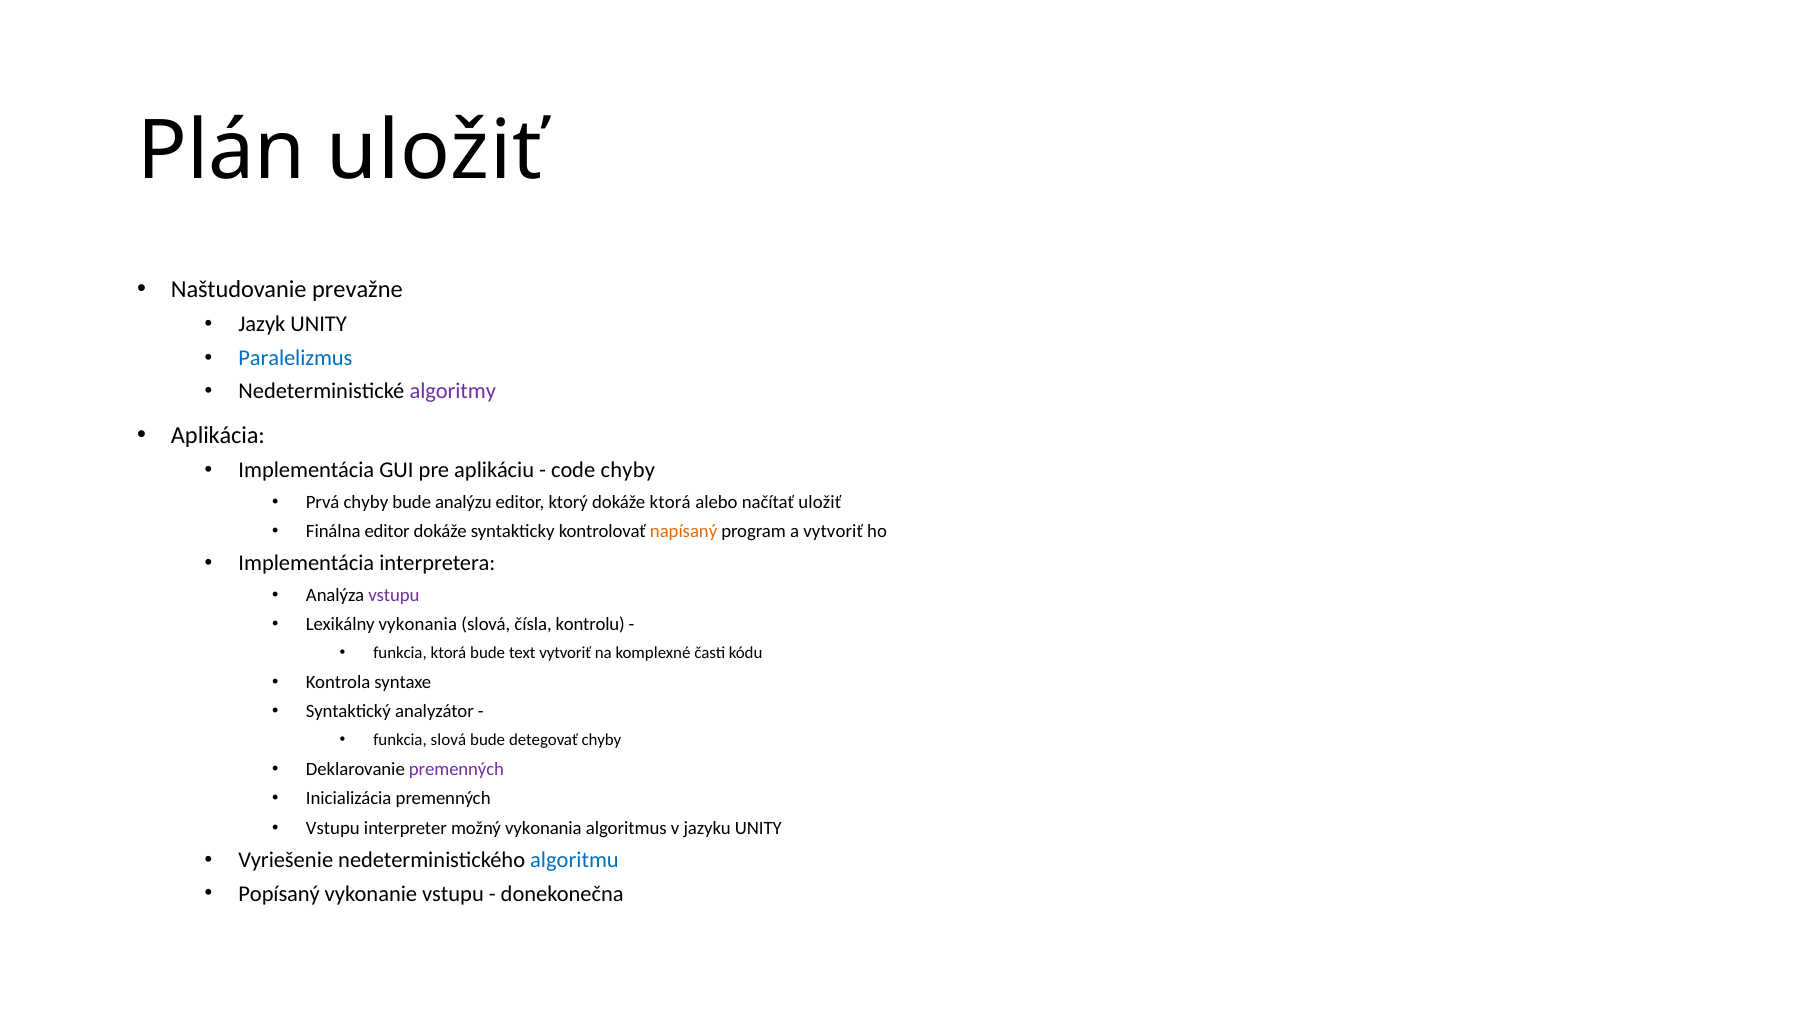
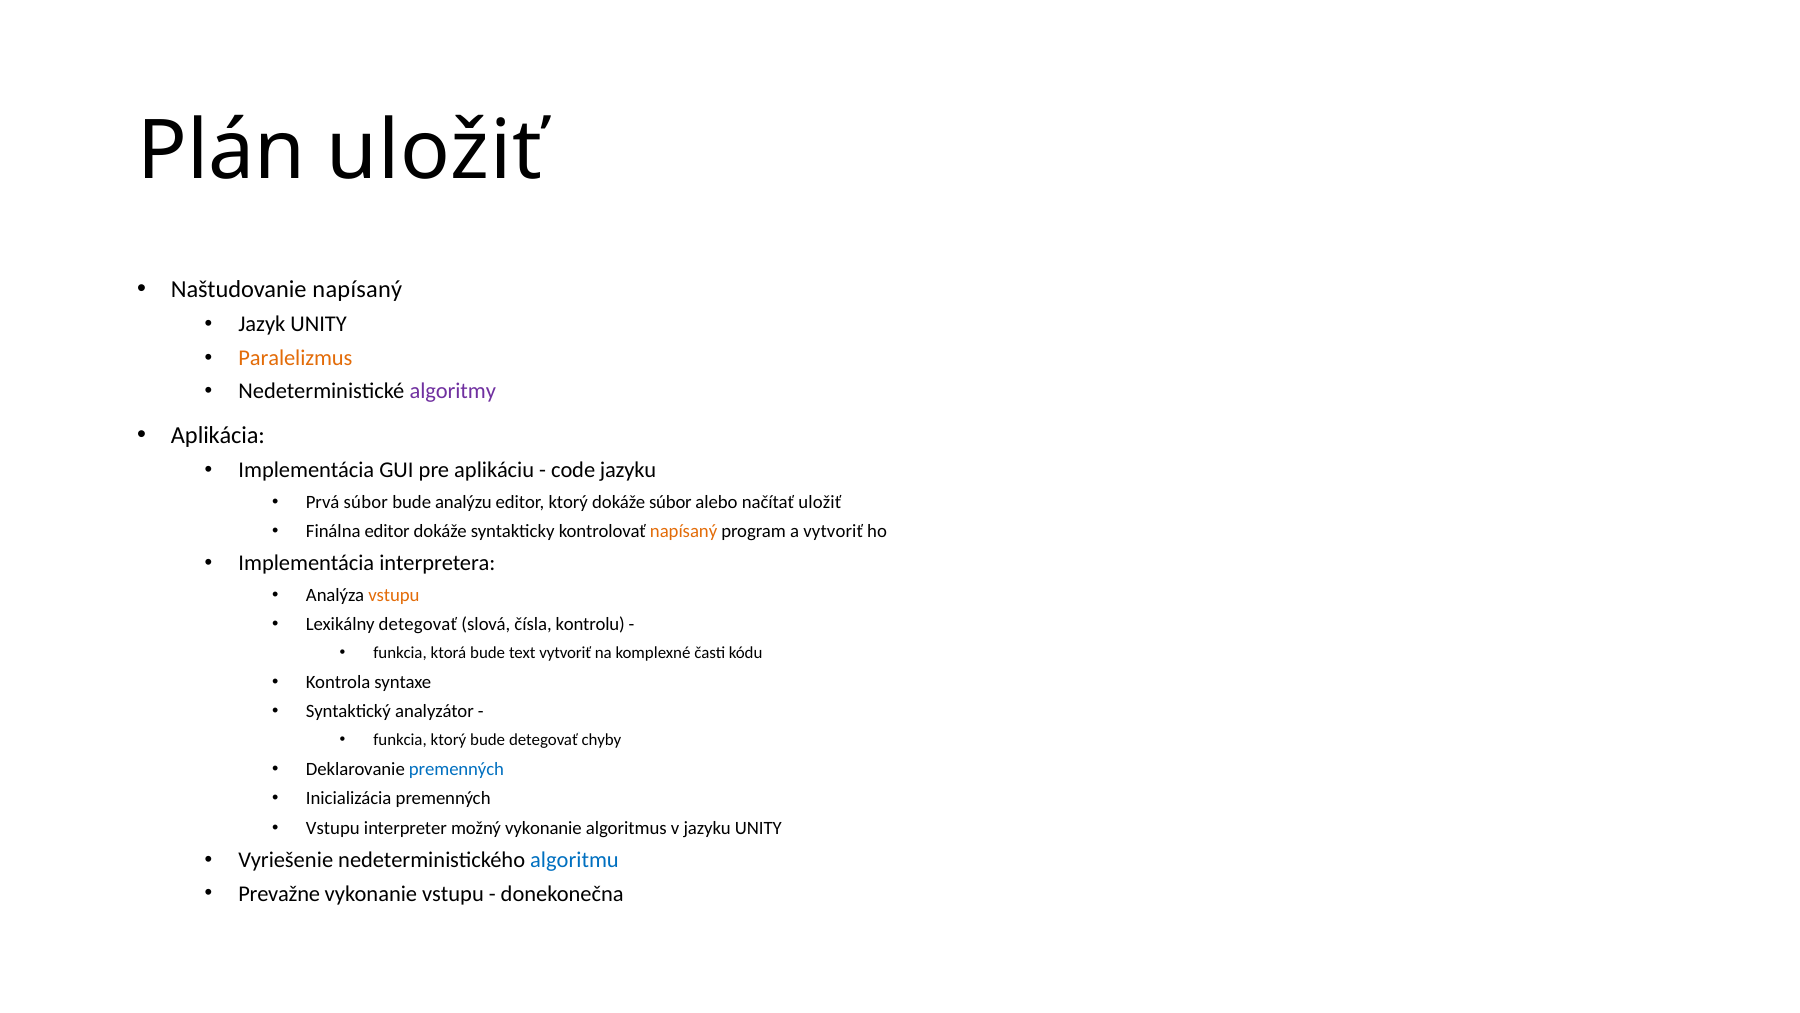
Naštudovanie prevažne: prevažne -> napísaný
Paralelizmus colour: blue -> orange
code chyby: chyby -> jazyku
Prvá chyby: chyby -> súbor
dokáže ktorá: ktorá -> súbor
vstupu at (394, 595) colour: purple -> orange
Lexikálny vykonania: vykonania -> detegovať
funkcia slová: slová -> ktorý
premenných at (456, 769) colour: purple -> blue
možný vykonania: vykonania -> vykonanie
Popísaný: Popísaný -> Prevažne
